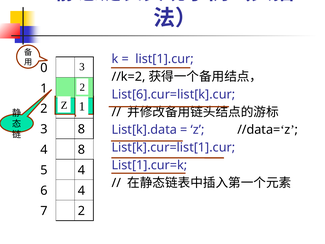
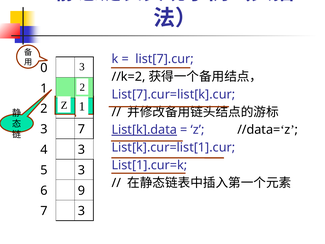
list[1].cur: list[1].cur -> list[7].cur
List[6].cur=list[k].cur: List[6].cur=list[k].cur -> List[7].cur=list[k].cur
8 at (81, 129): 8 -> 7
List[k].data underline: none -> present
4 8: 8 -> 3
5 4: 4 -> 3
6 4: 4 -> 9
7 2: 2 -> 3
